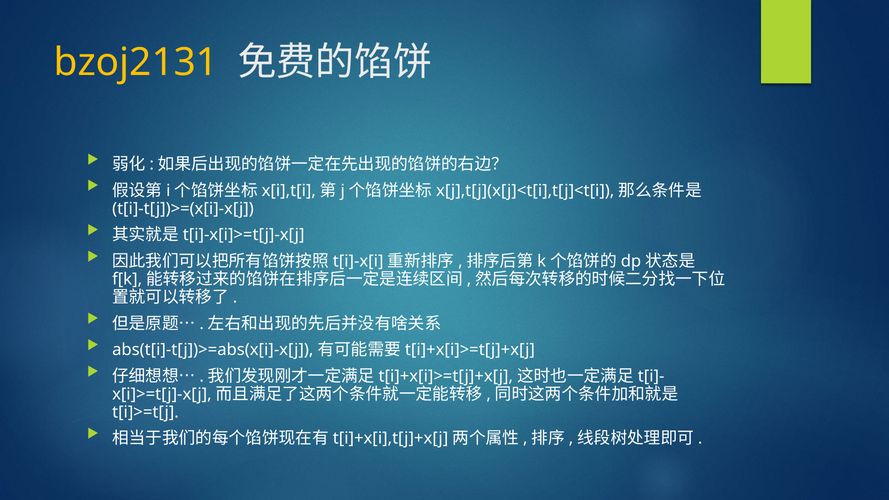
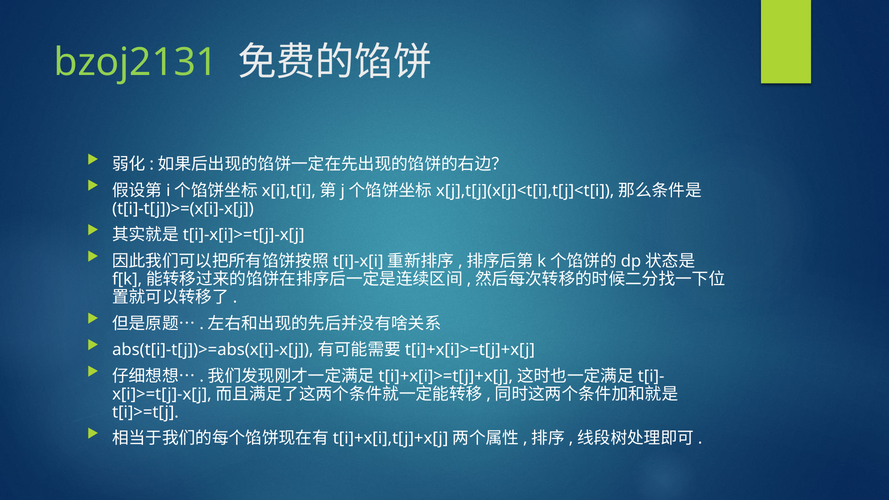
bzoj2131 colour: yellow -> light green
